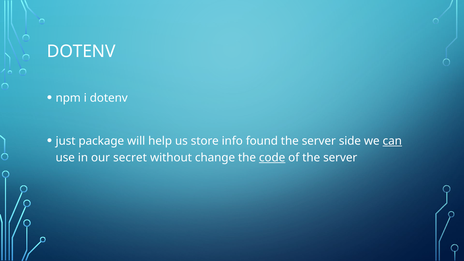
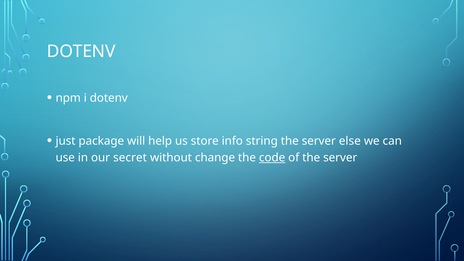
found: found -> string
side: side -> else
can underline: present -> none
